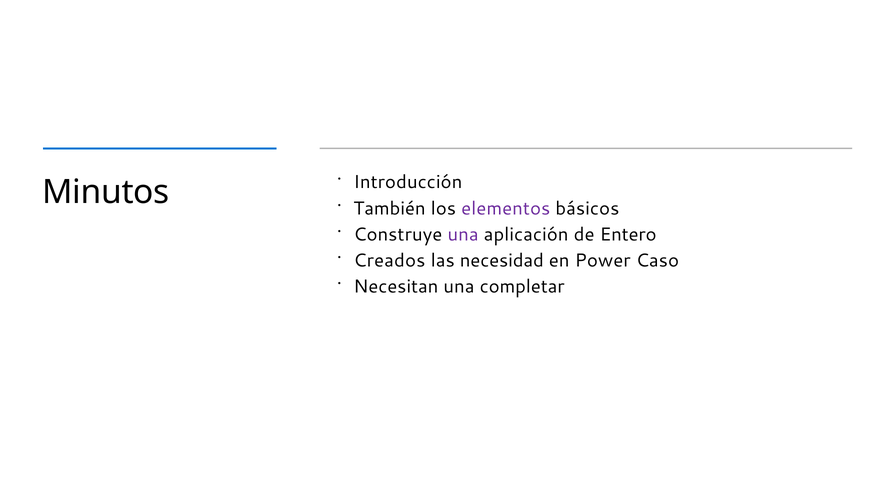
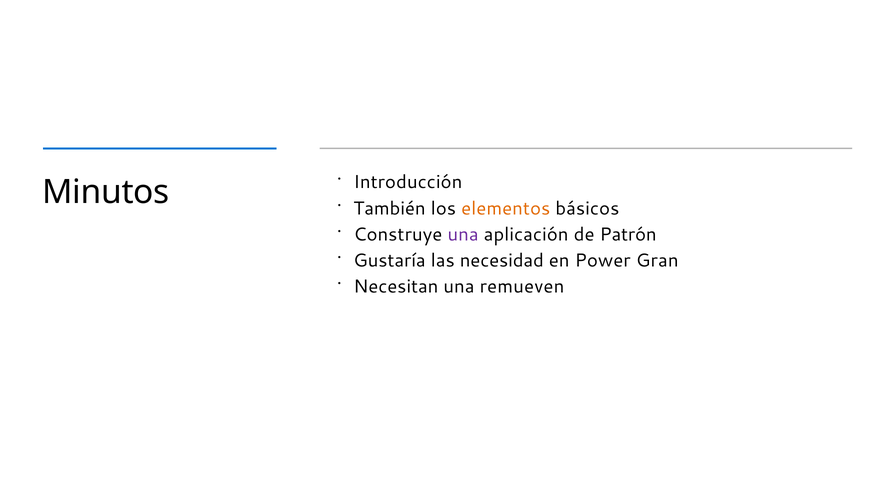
elementos colour: purple -> orange
Entero: Entero -> Patrón
Creados: Creados -> Gustaría
Caso: Caso -> Gran
completar: completar -> remueven
